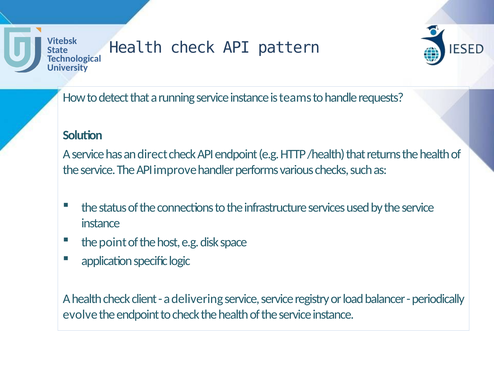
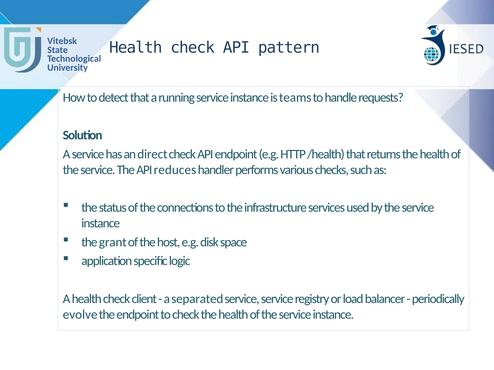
improve: improve -> reduces
point: point -> grant
delivering: delivering -> separated
